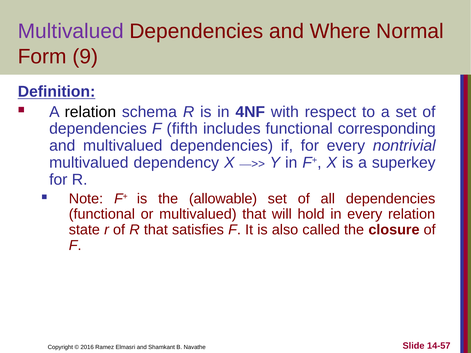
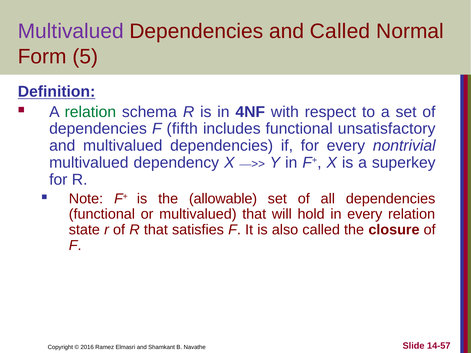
and Where: Where -> Called
9: 9 -> 5
relation at (90, 112) colour: black -> green
corresponding: corresponding -> unsatisfactory
